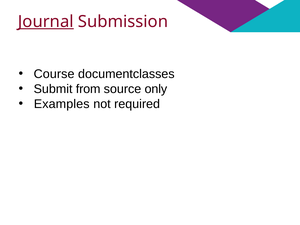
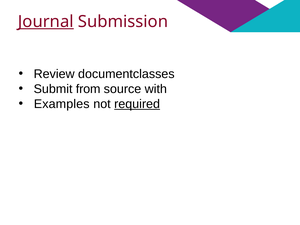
Course: Course -> Review
only: only -> with
required underline: none -> present
